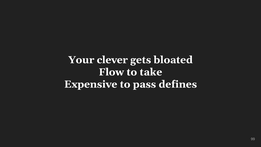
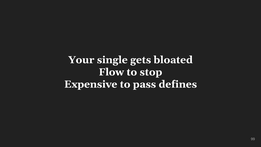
clever: clever -> single
take: take -> stop
